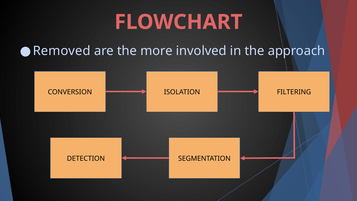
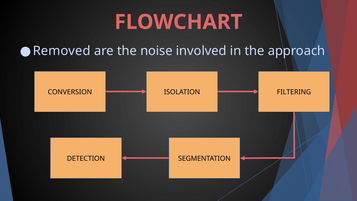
more: more -> noise
